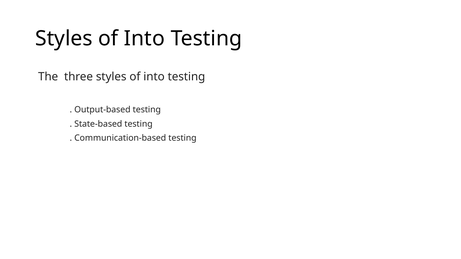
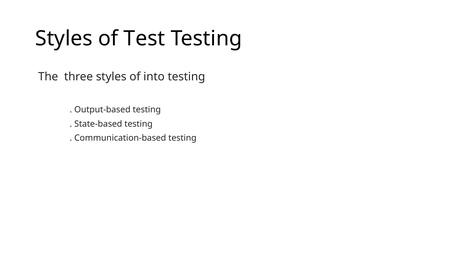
Into at (144, 39): Into -> Test
